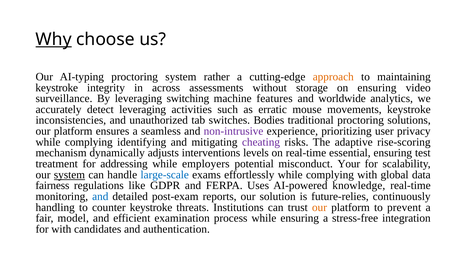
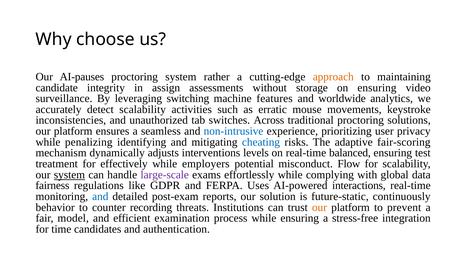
Why underline: present -> none
AI-typing: AI-typing -> AI-pauses
keystroke at (57, 88): keystroke -> candidate
across: across -> assign
detect leveraging: leveraging -> scalability
Bodies: Bodies -> Across
non-intrusive colour: purple -> blue
complying at (89, 142): complying -> penalizing
cheating colour: purple -> blue
rise-scoring: rise-scoring -> fair-scoring
essential: essential -> balanced
addressing: addressing -> effectively
Your: Your -> Flow
large-scale colour: blue -> purple
knowledge: knowledge -> interactions
future-relies: future-relies -> future-static
handling: handling -> behavior
counter keystroke: keystroke -> recording
for with: with -> time
